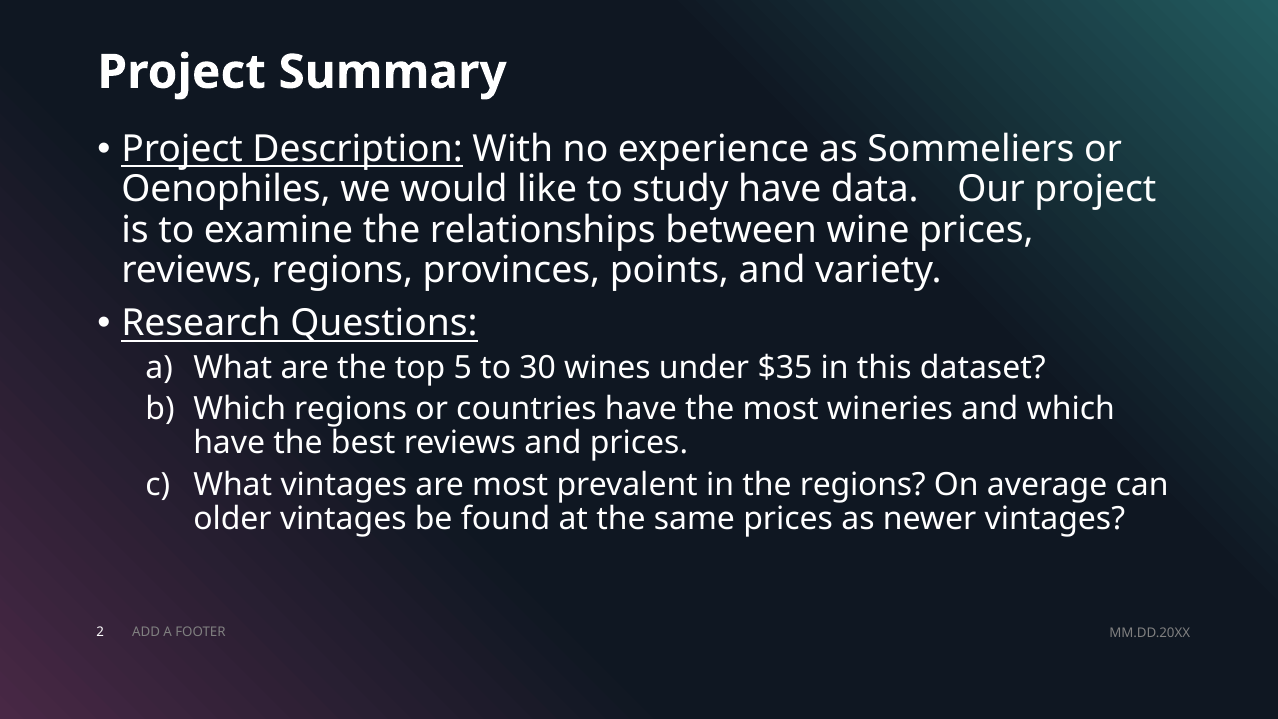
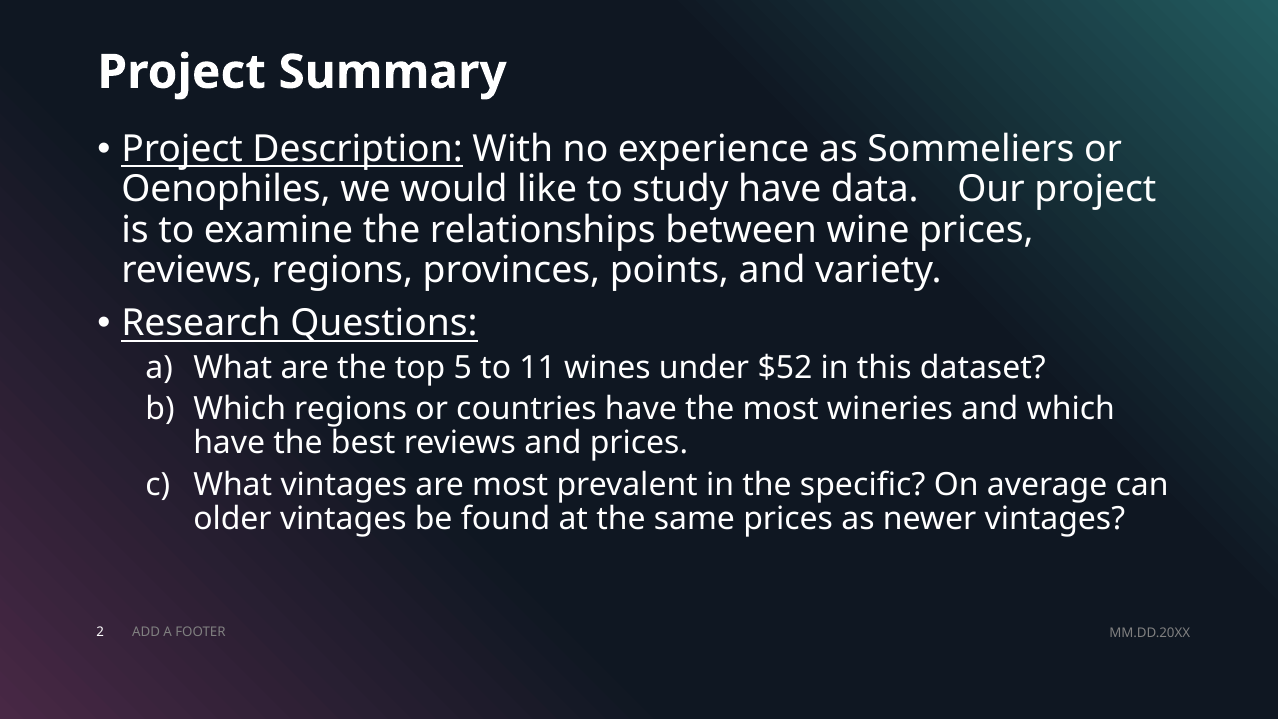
30: 30 -> 11
$35: $35 -> $52
the regions: regions -> specific
